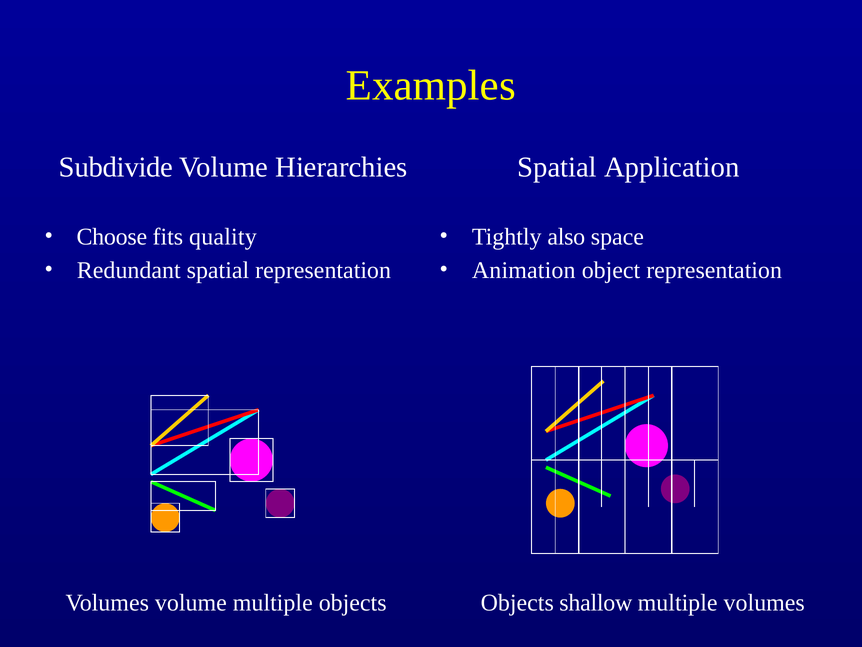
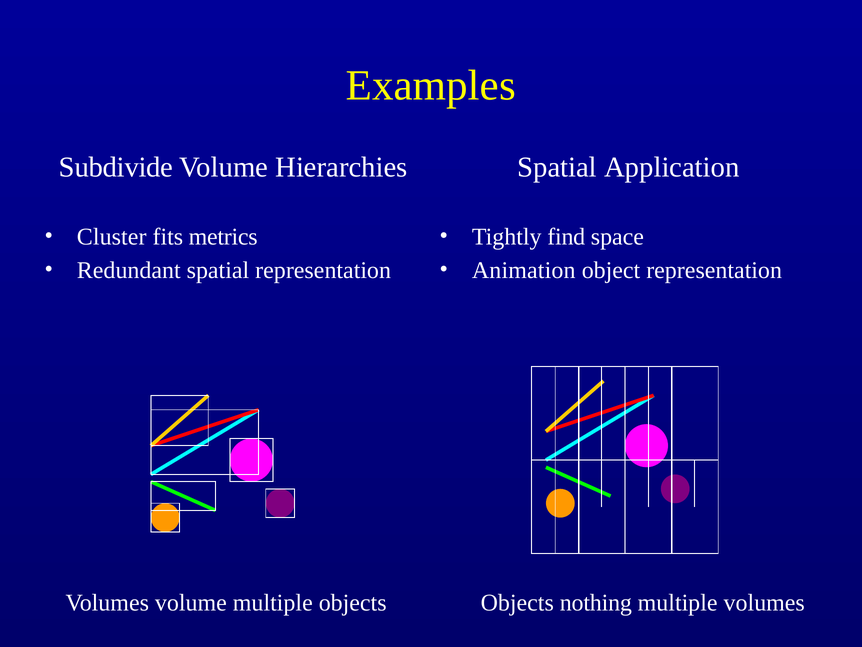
Choose: Choose -> Cluster
quality: quality -> metrics
also: also -> find
shallow: shallow -> nothing
